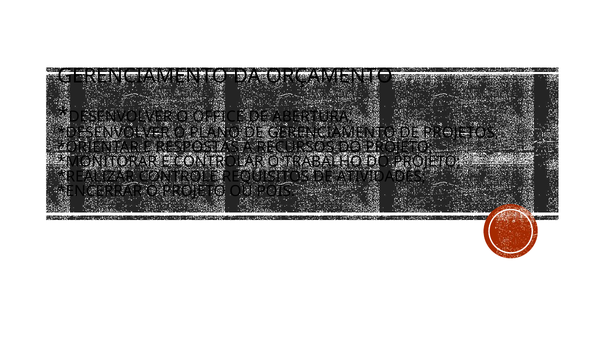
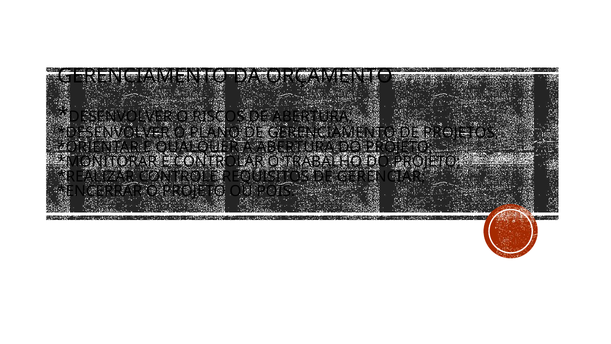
OFFICE: OFFICE -> RISCOS
RESPOSTAS: RESPOSTAS -> QUALQUER
A RECURSOS: RECURSOS -> ABERTURA
ATIVIDADES: ATIVIDADES -> GERENCIAR
